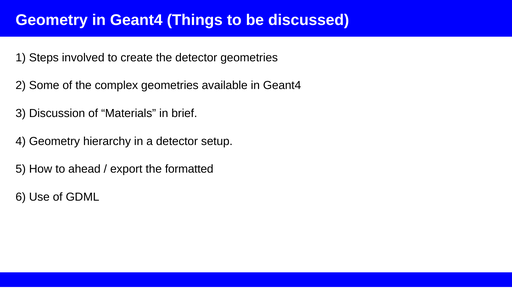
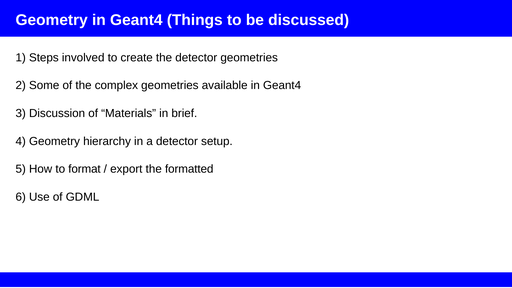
ahead: ahead -> format
